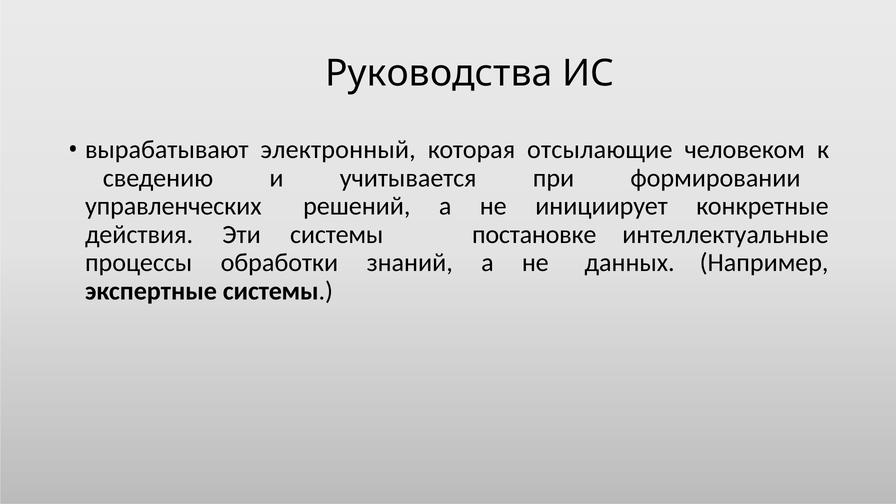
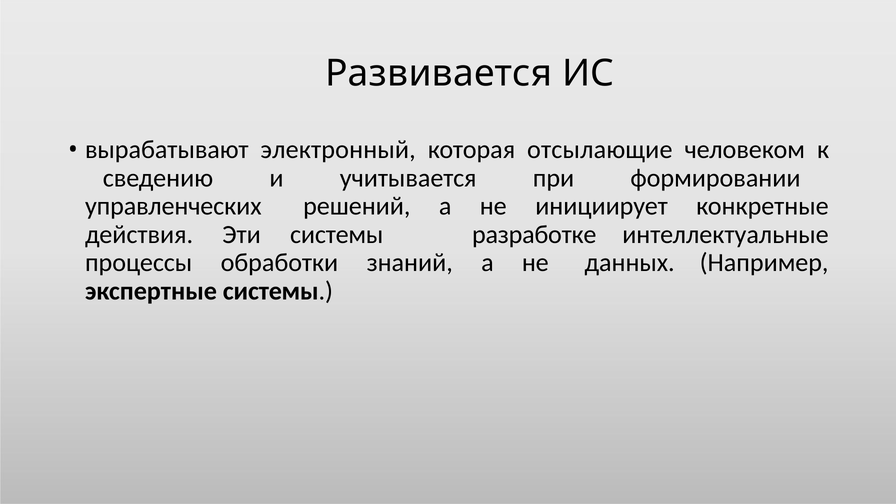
Руководства: Руководства -> Развивается
постановке: постановке -> разработке
